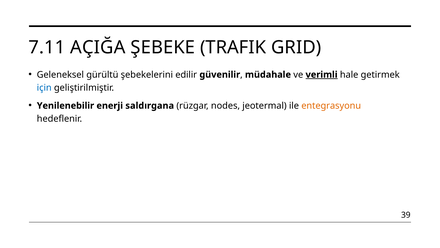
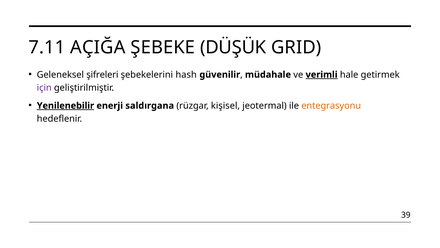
TRAFIK: TRAFIK -> DÜŞÜK
gürültü: gürültü -> şifreleri
edilir: edilir -> hash
için colour: blue -> purple
Yenilenebilir underline: none -> present
nodes: nodes -> kişisel
